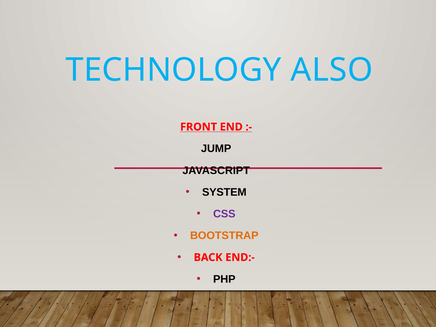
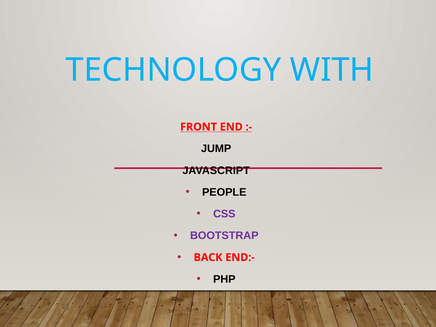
ALSO: ALSO -> WITH
SYSTEM: SYSTEM -> PEOPLE
BOOTSTRAP colour: orange -> purple
